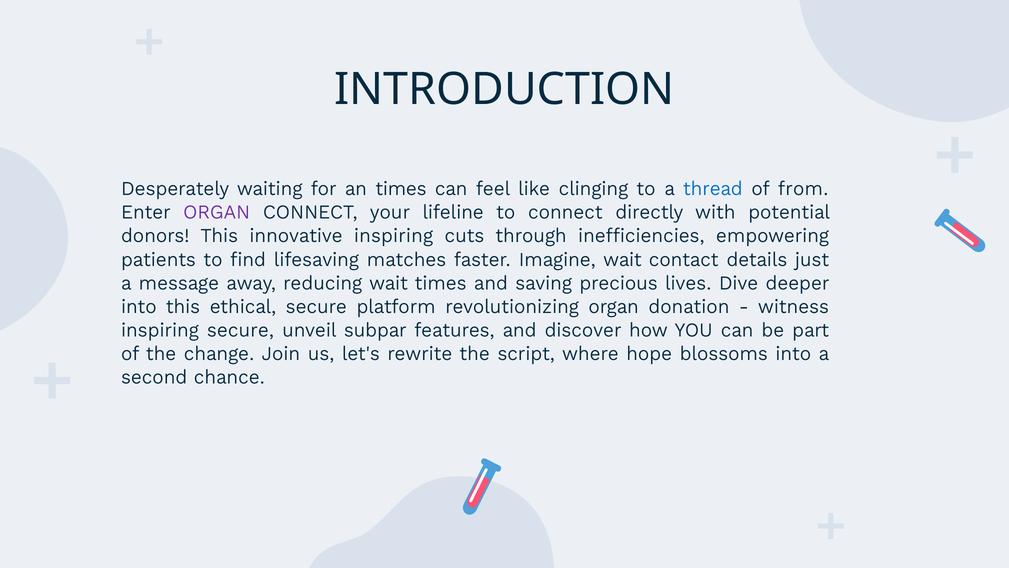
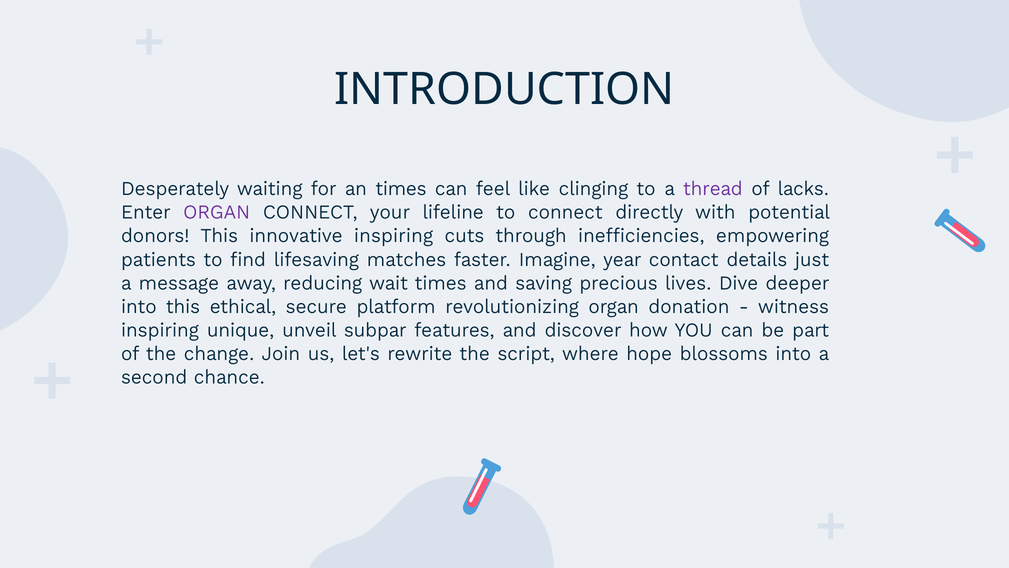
thread colour: blue -> purple
from: from -> lacks
Imagine wait: wait -> year
inspiring secure: secure -> unique
